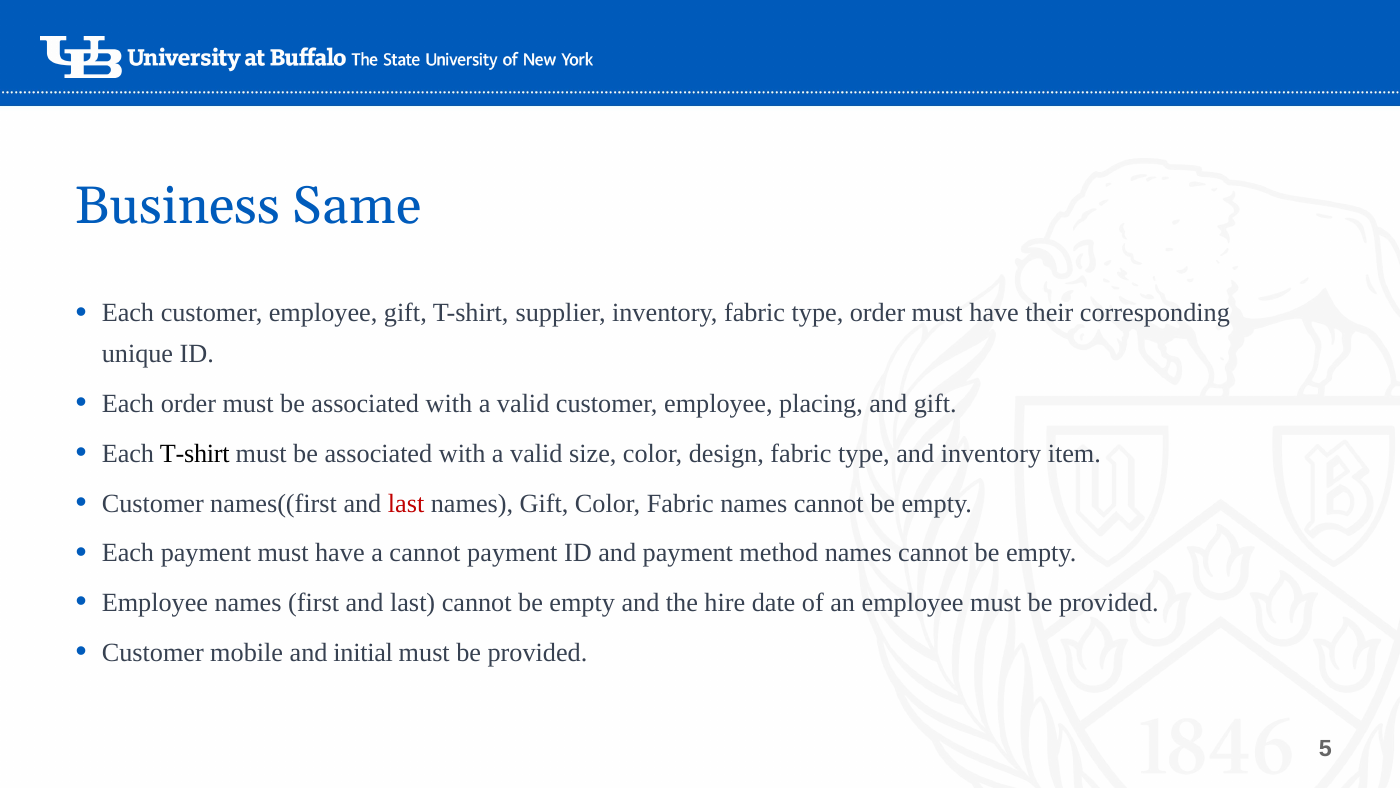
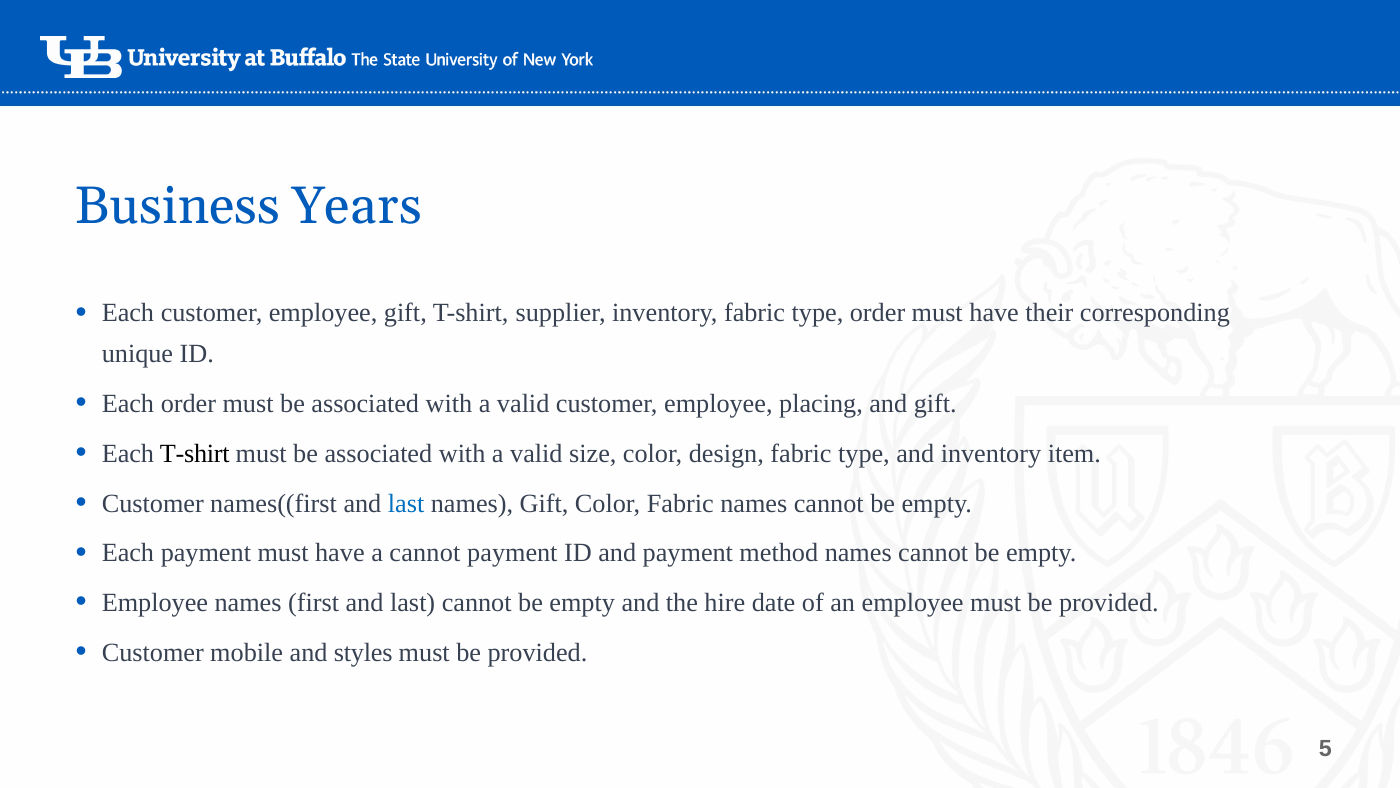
Same: Same -> Years
last at (406, 503) colour: red -> blue
initial: initial -> styles
